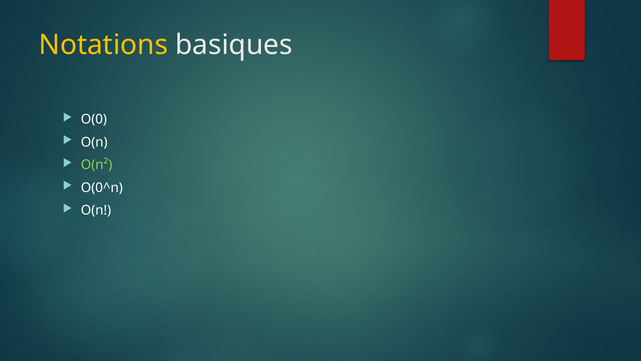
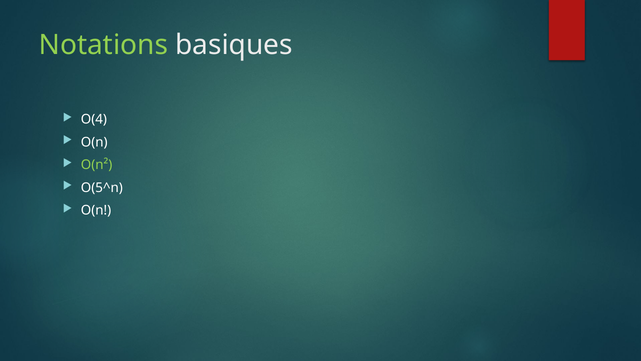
Notations colour: yellow -> light green
O(0: O(0 -> O(4
O(0^n: O(0^n -> O(5^n
